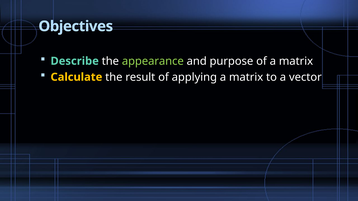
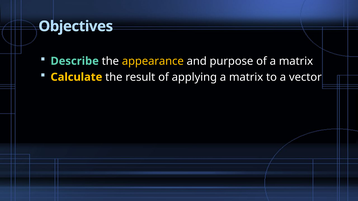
appearance colour: light green -> yellow
